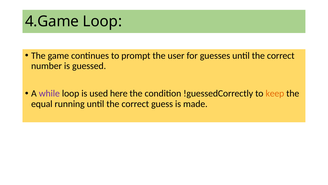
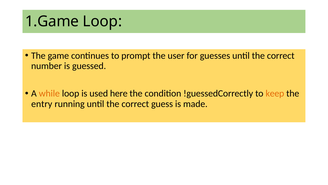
4.Game: 4.Game -> 1.Game
while colour: purple -> orange
equal: equal -> entry
